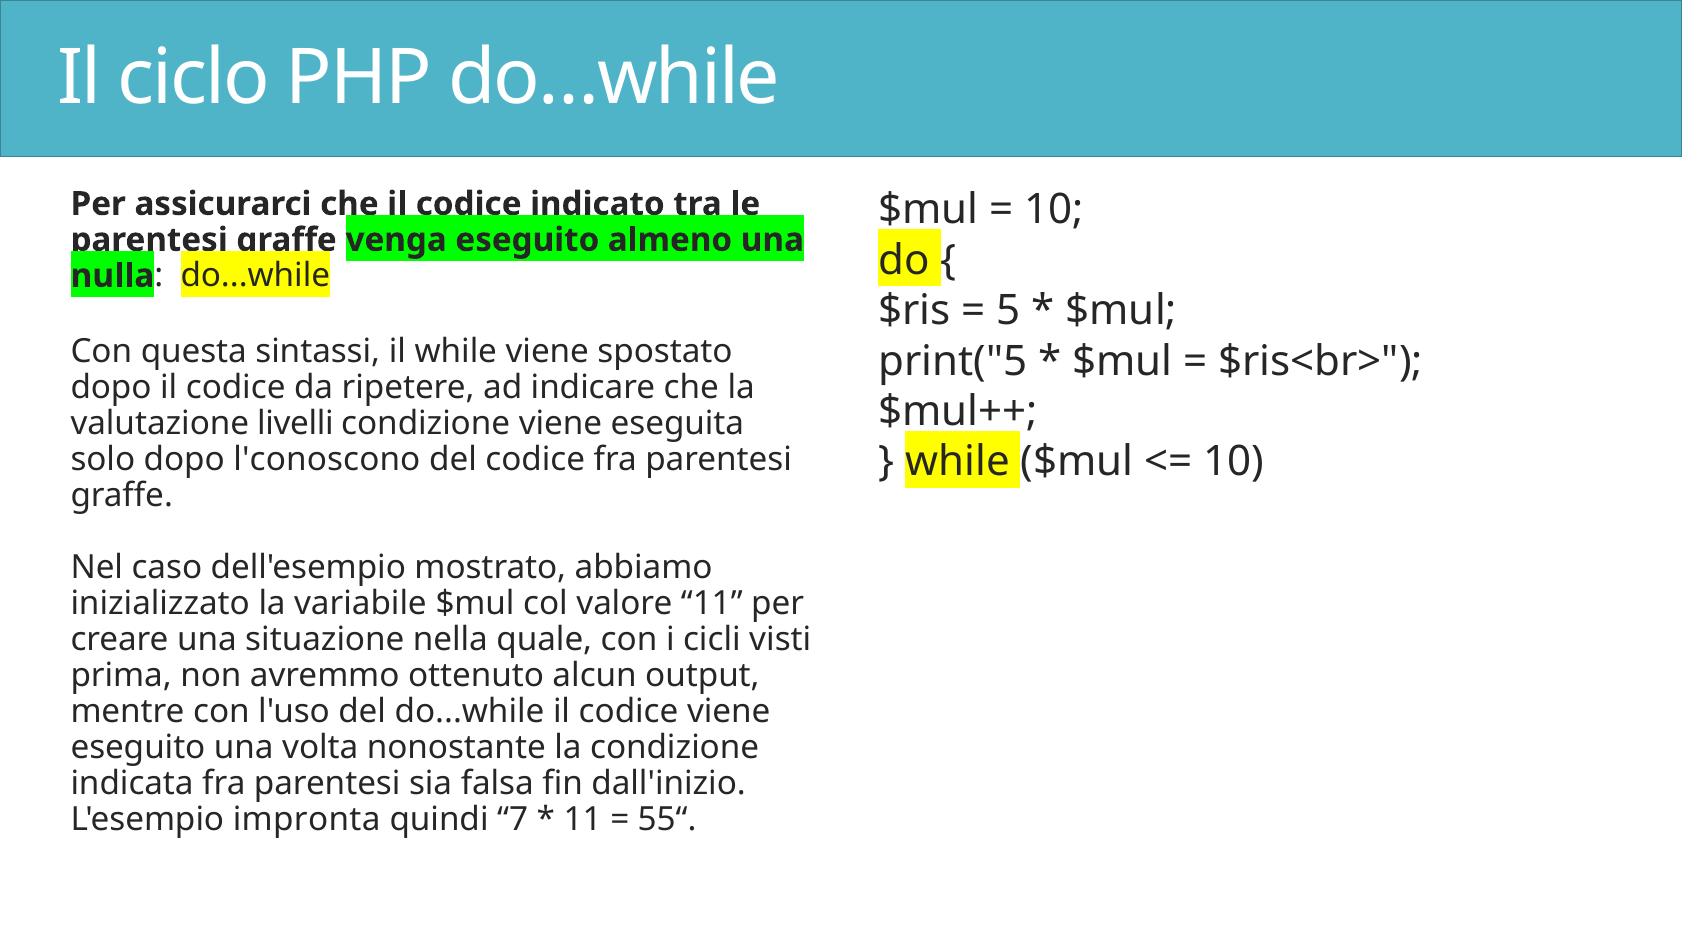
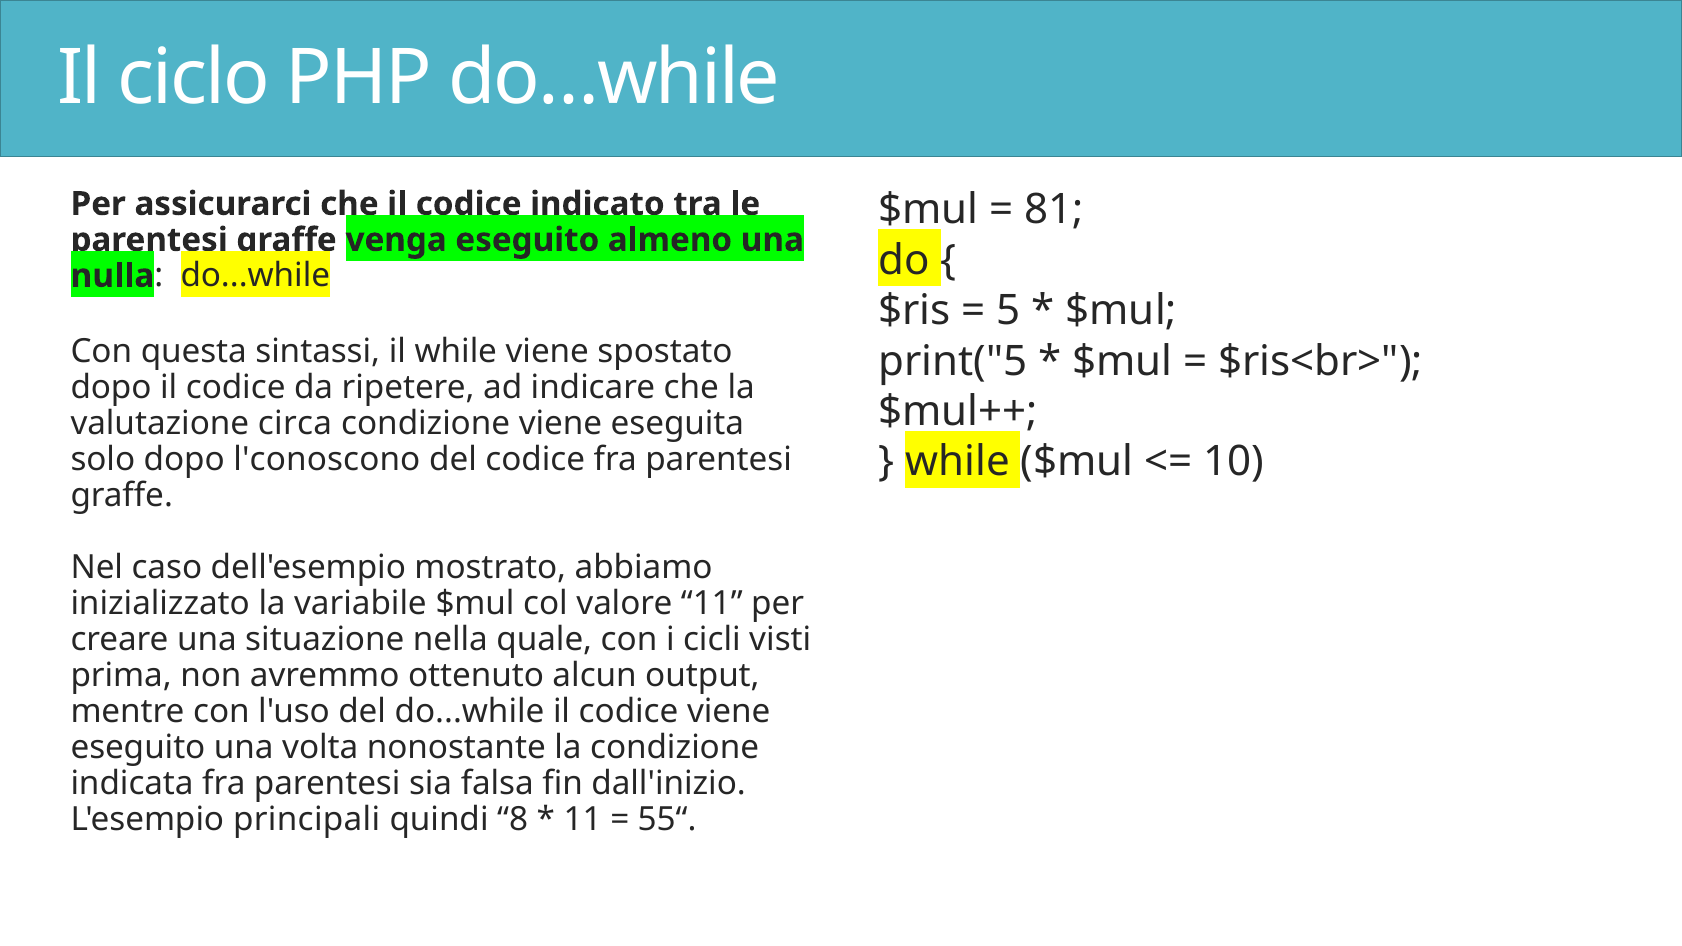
10 at (1054, 210): 10 -> 81
livelli: livelli -> circa
impronta: impronta -> principali
7: 7 -> 8
